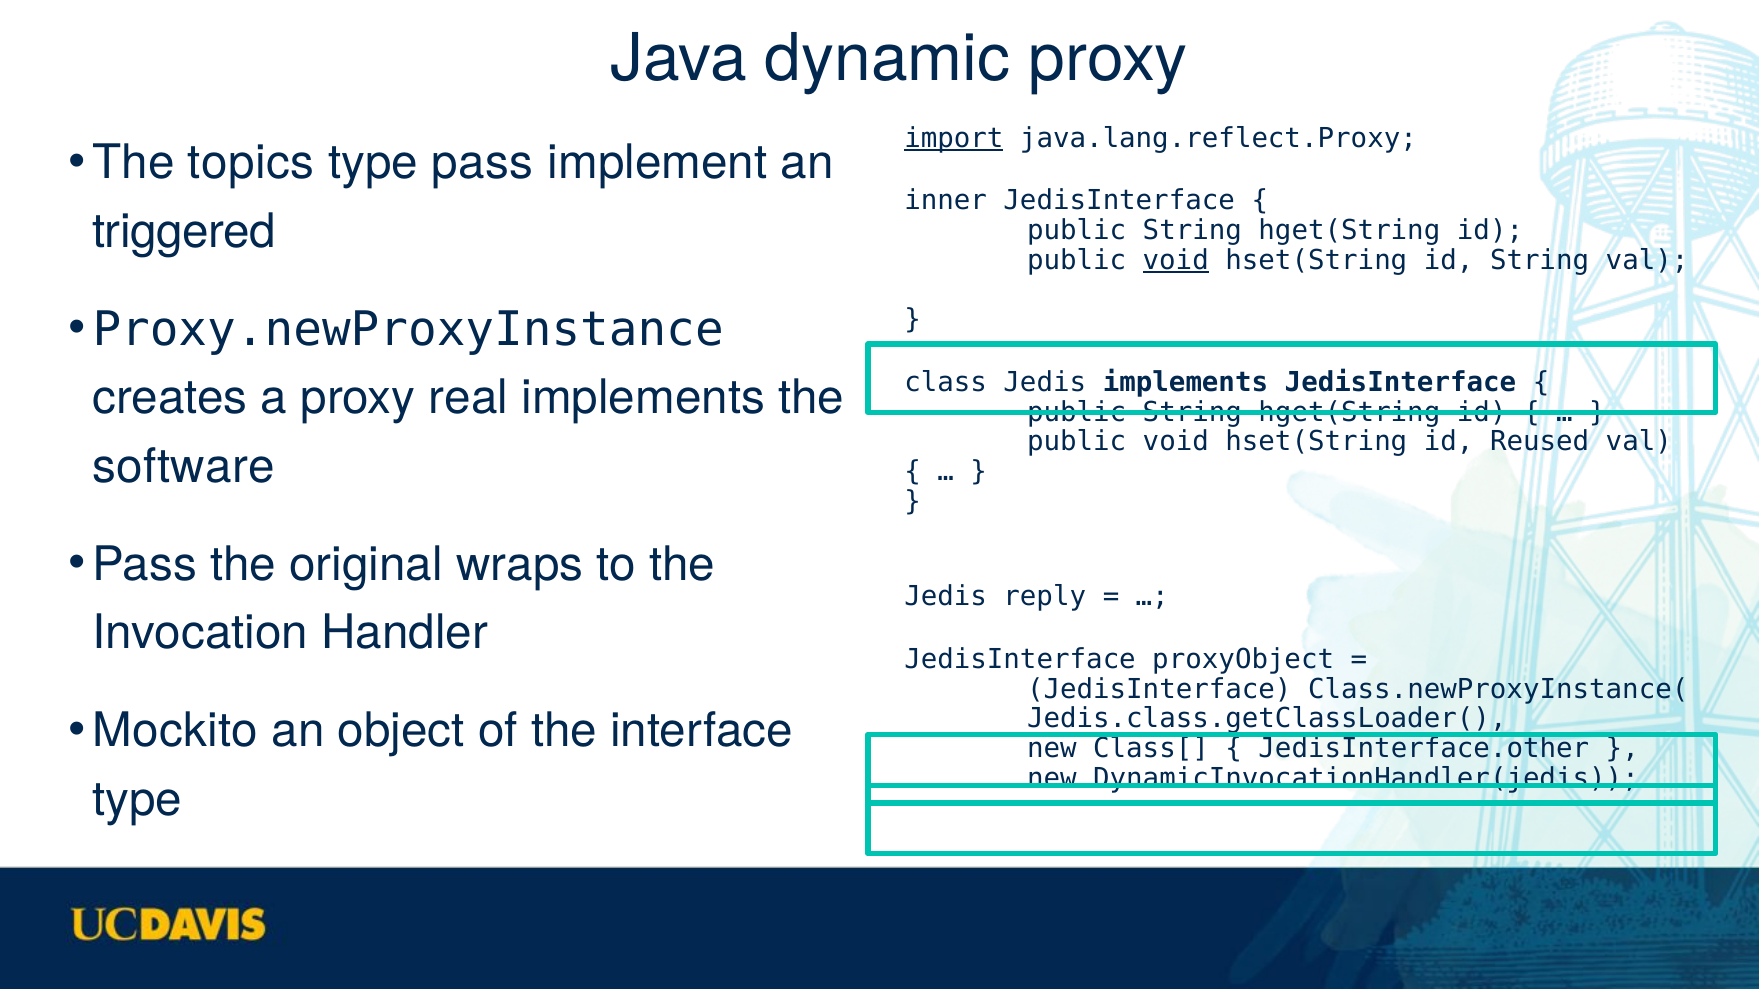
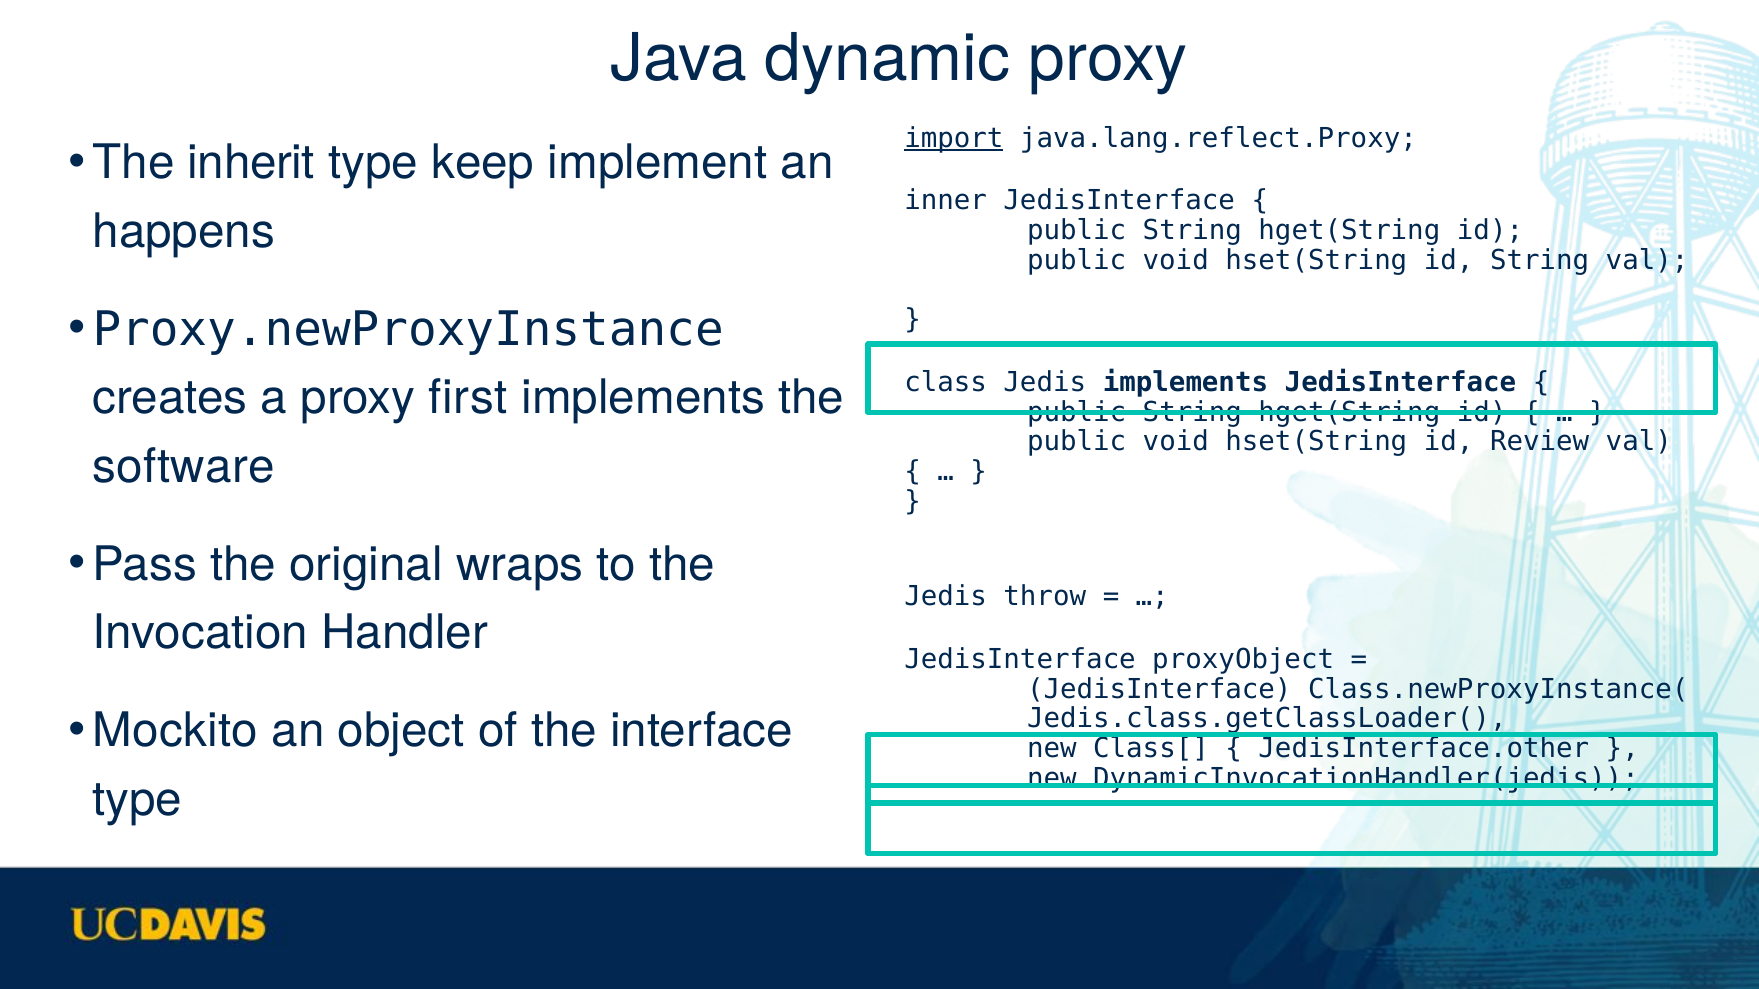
topics: topics -> inherit
type pass: pass -> keep
triggered: triggered -> happens
void at (1176, 260) underline: present -> none
real: real -> first
Reused: Reused -> Review
reply: reply -> throw
